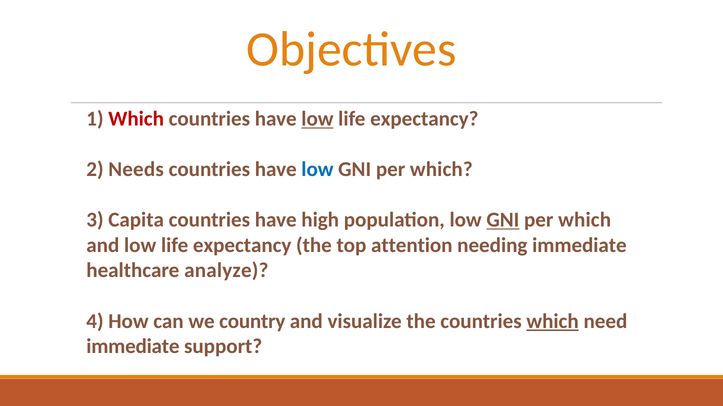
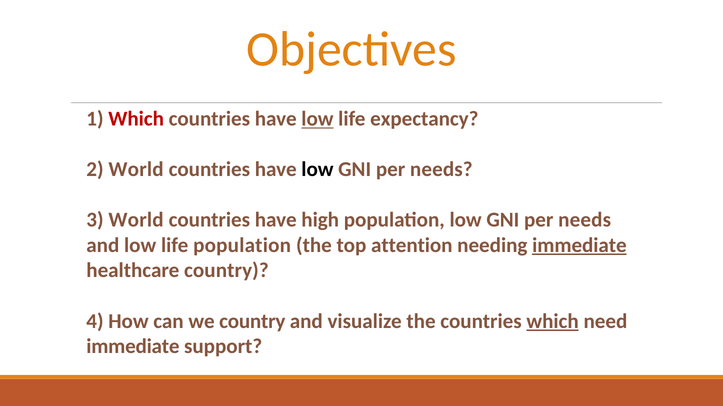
2 Needs: Needs -> World
low at (317, 170) colour: blue -> black
which at (441, 170): which -> needs
3 Capita: Capita -> World
GNI at (503, 220) underline: present -> none
which at (585, 220): which -> needs
and low life expectancy: expectancy -> population
immediate at (579, 246) underline: none -> present
healthcare analyze: analyze -> country
